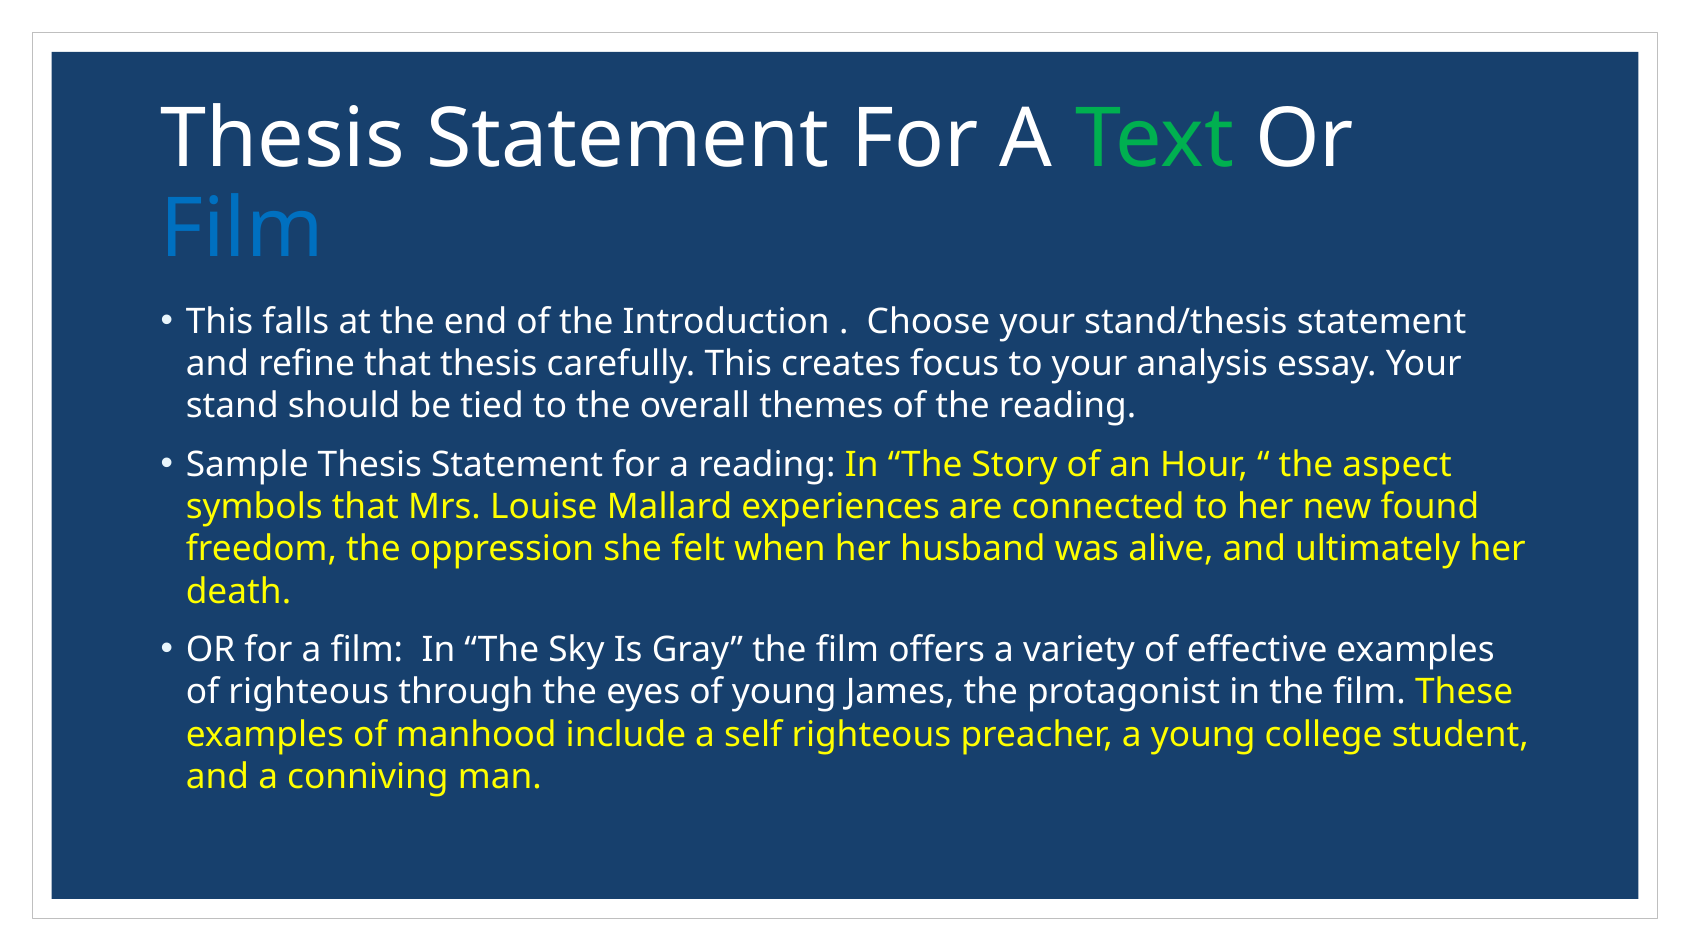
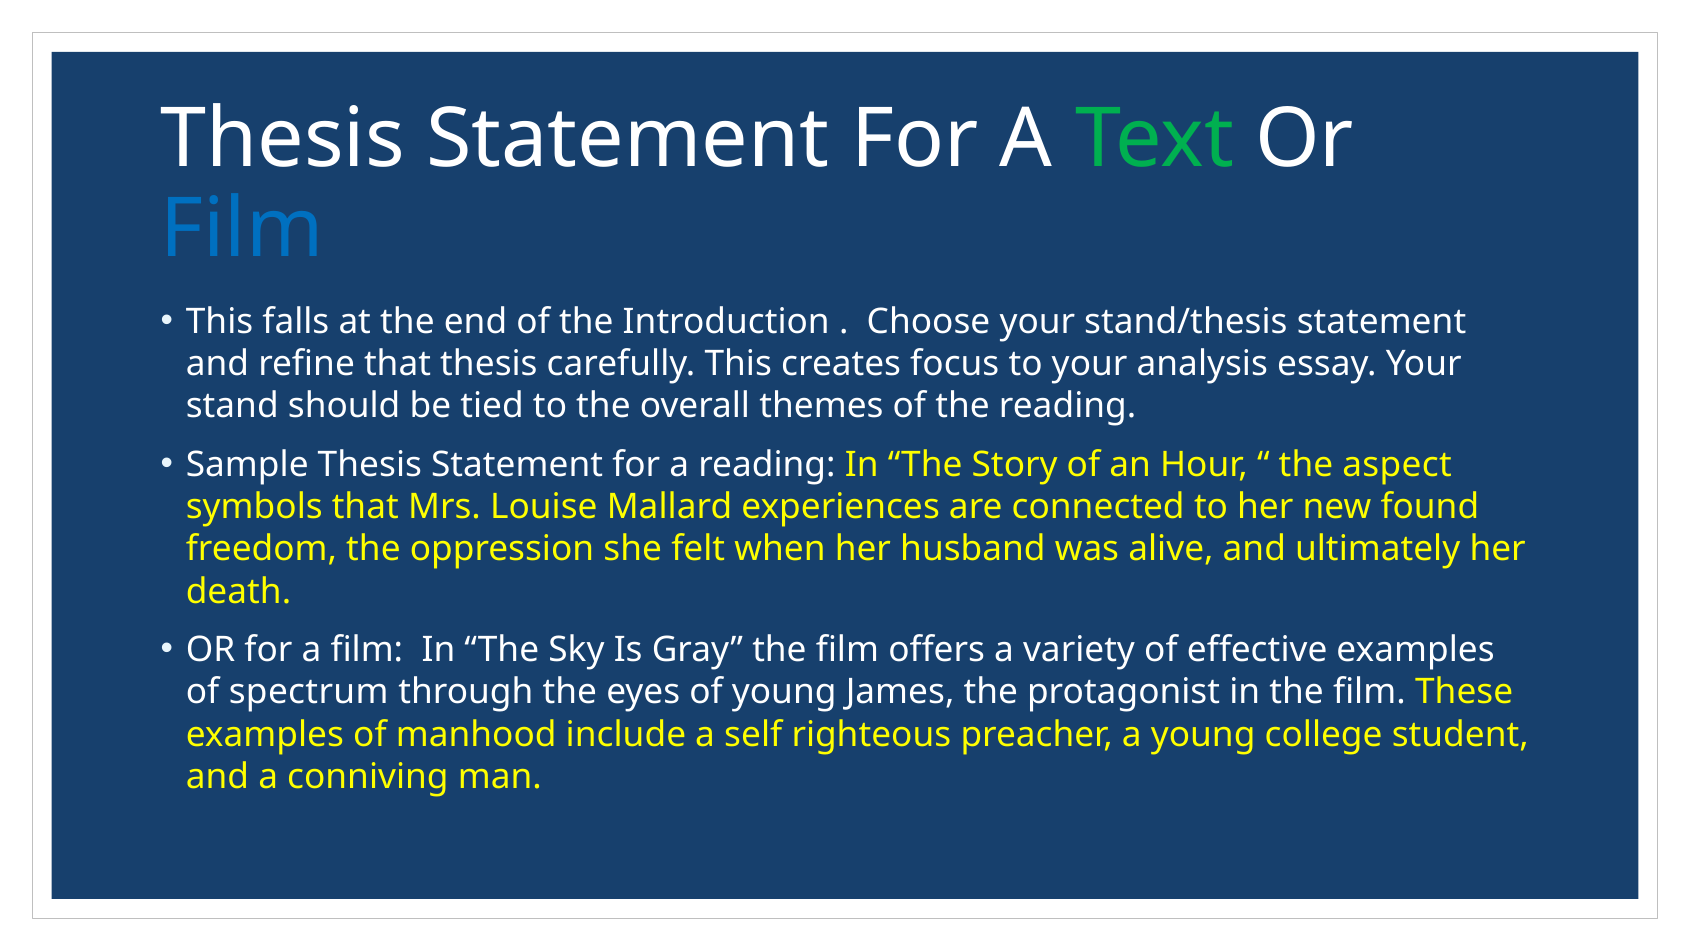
of righteous: righteous -> spectrum
